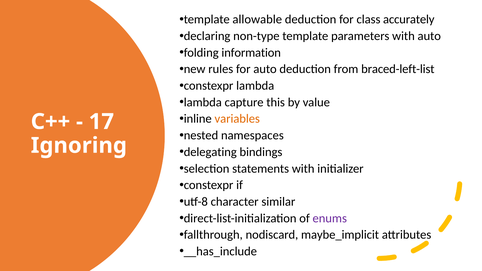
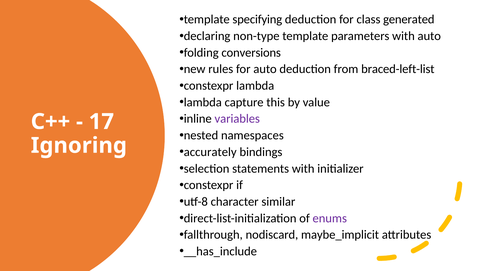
allowable: allowable -> specifying
accurately: accurately -> generated
information: information -> conversions
variables colour: orange -> purple
delegating: delegating -> accurately
